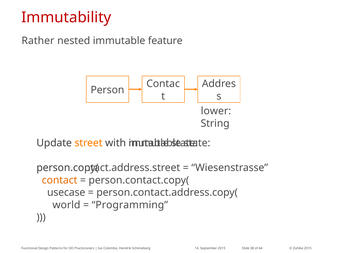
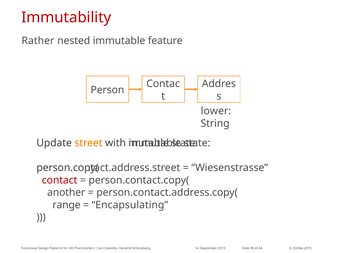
contact colour: orange -> red
usecase: usecase -> another
world: world -> range
Programming: Programming -> Encapsulating
